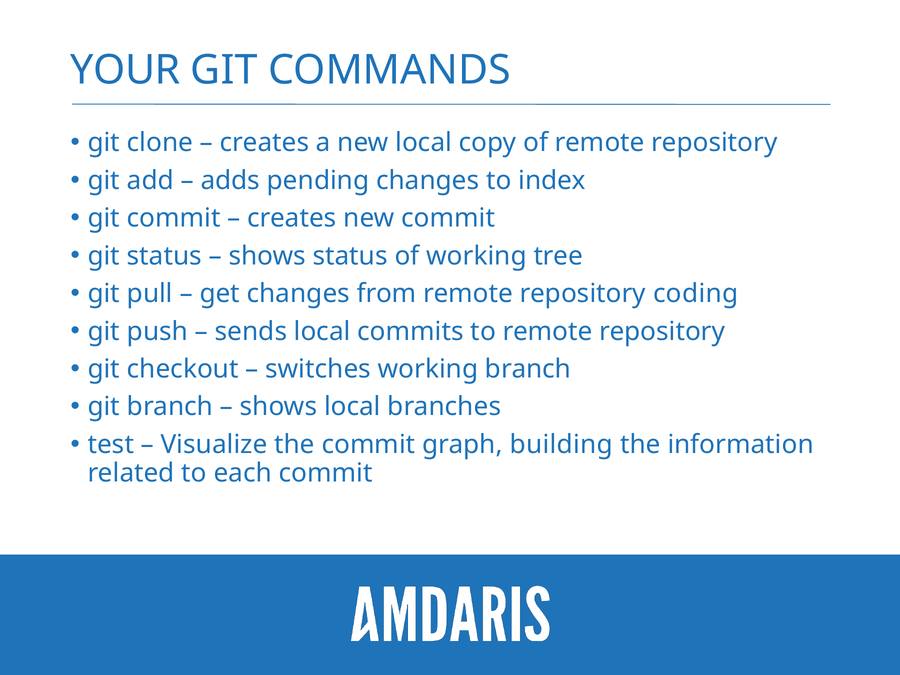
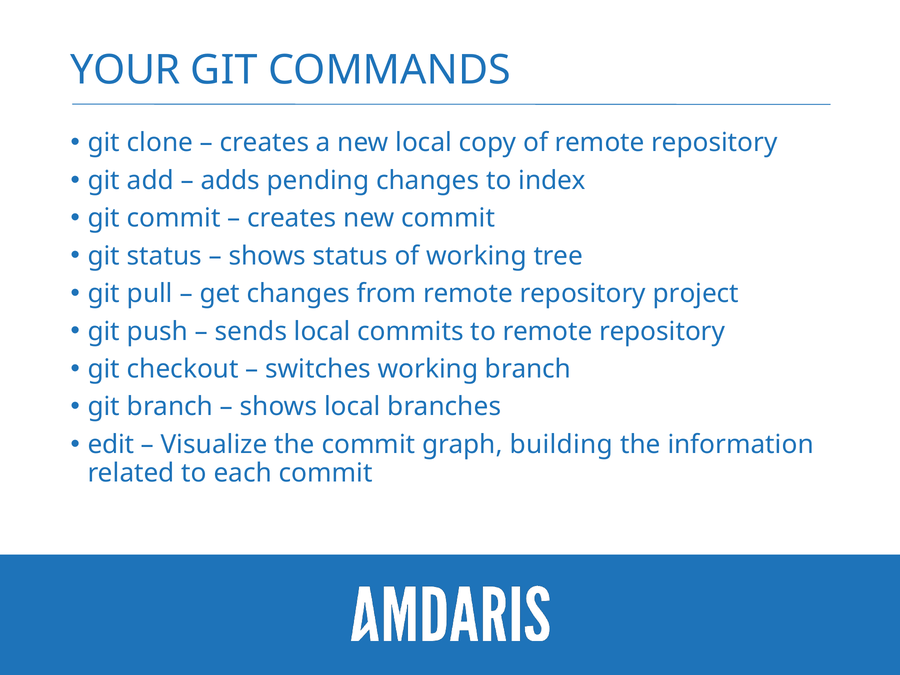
coding: coding -> project
test: test -> edit
